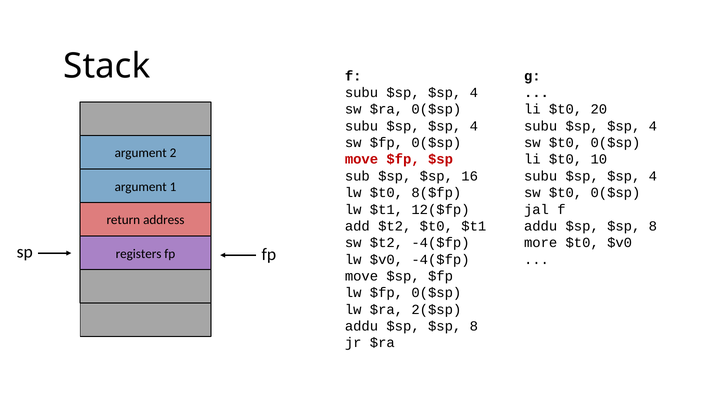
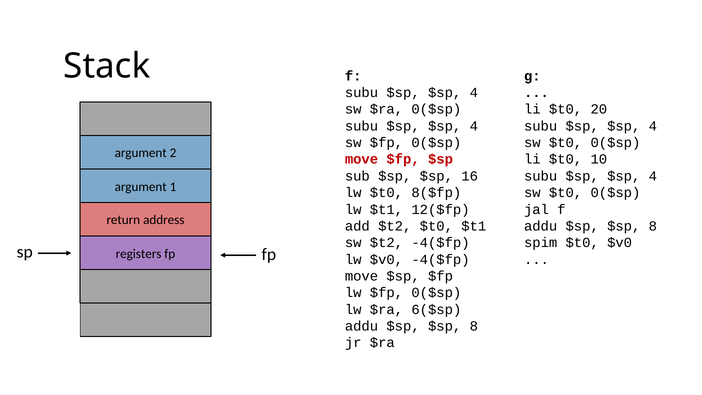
more: more -> spim
2($sp: 2($sp -> 6($sp
